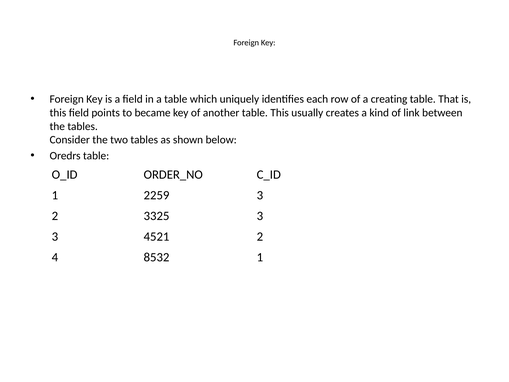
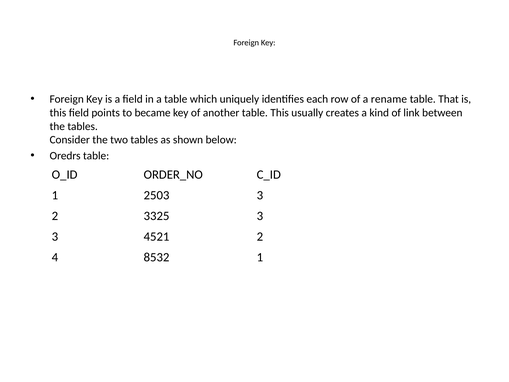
creating: creating -> rename
2259: 2259 -> 2503
